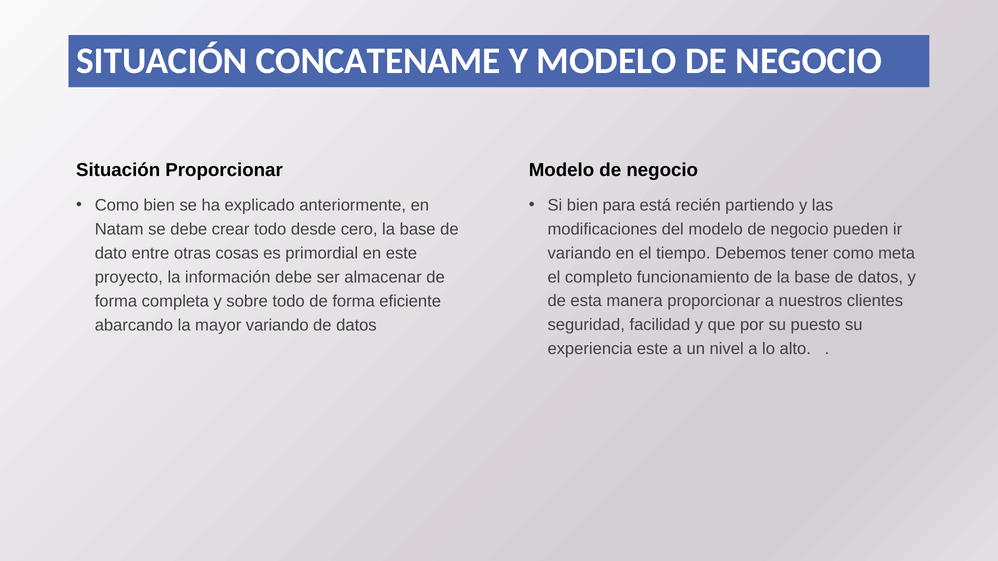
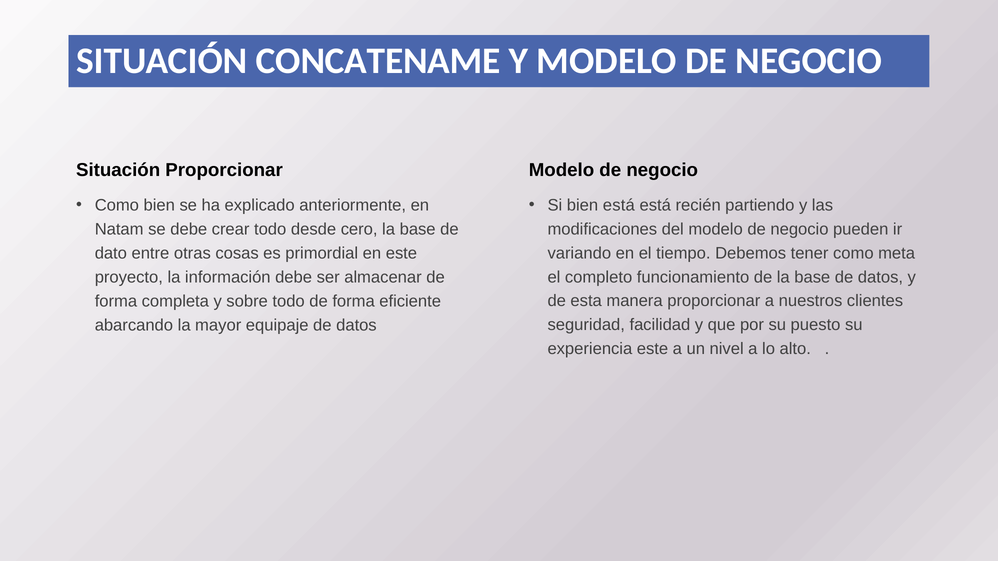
bien para: para -> está
mayor variando: variando -> equipaje
